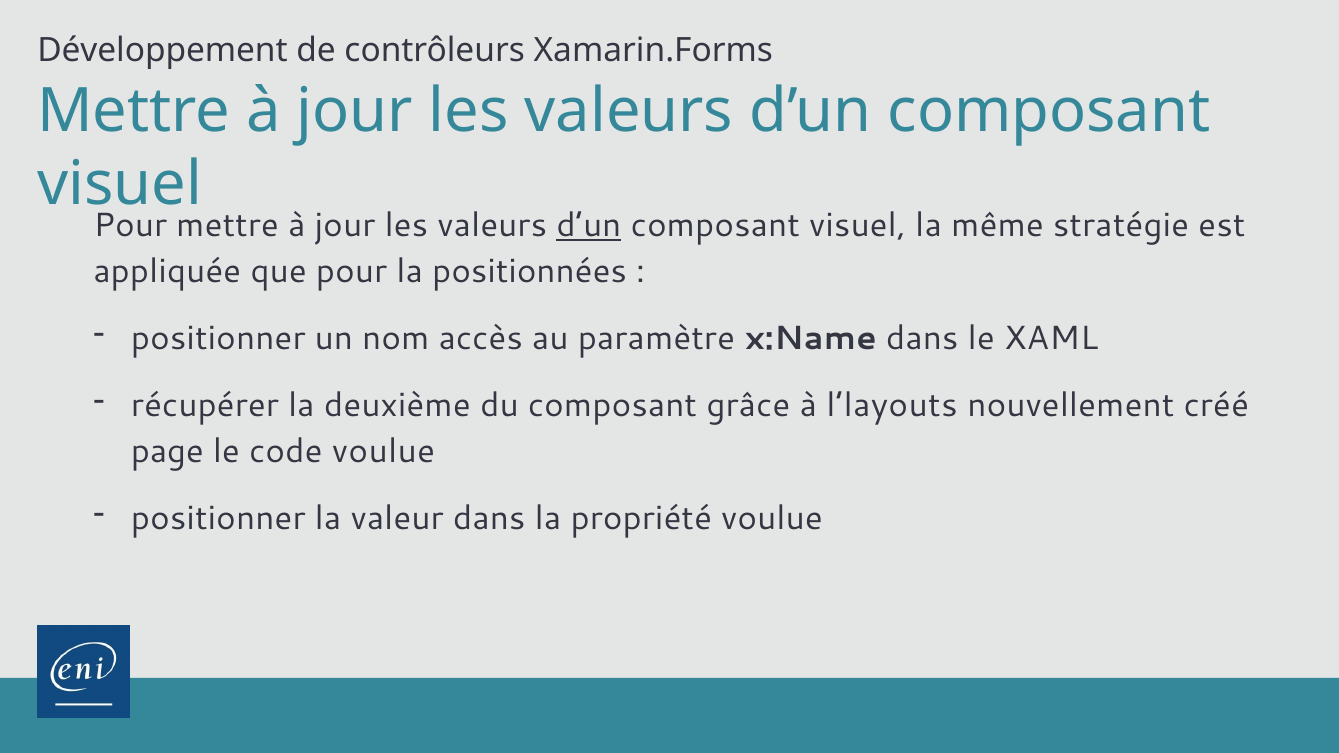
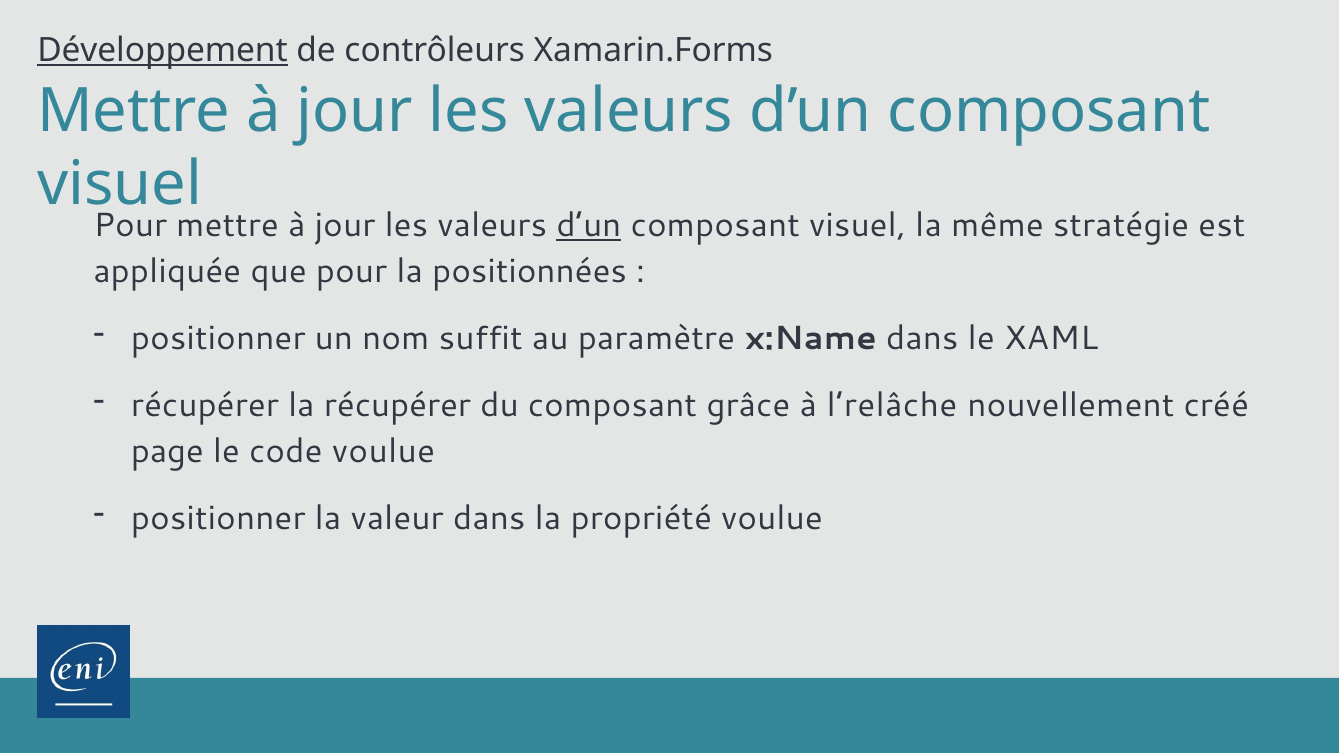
Développement underline: none -> present
accès: accès -> suffit
la deuxième: deuxième -> récupérer
l’layouts: l’layouts -> l’relâche
